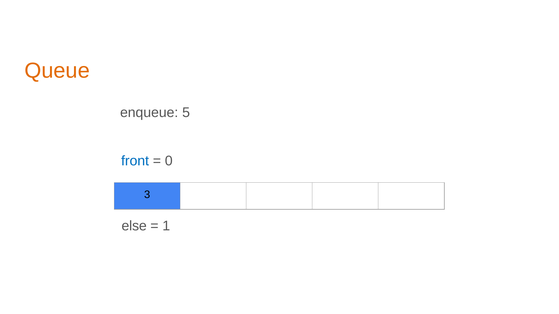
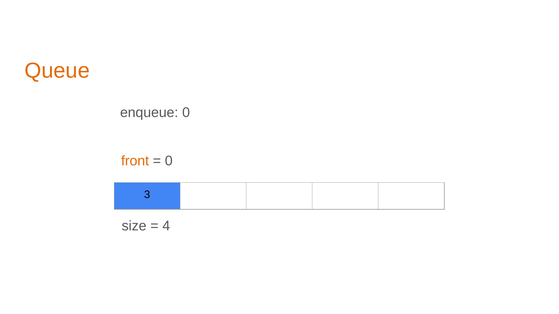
enqueue 5: 5 -> 0
front colour: blue -> orange
else: else -> size
1: 1 -> 4
